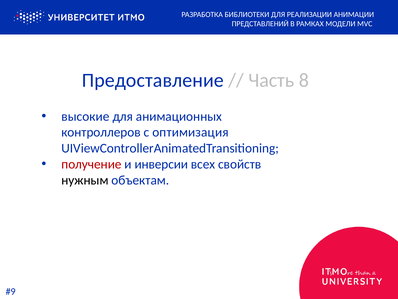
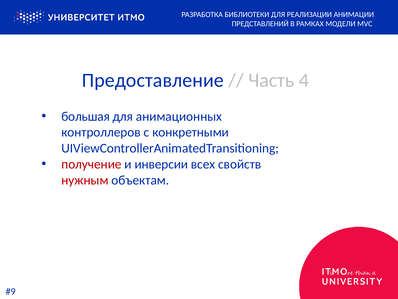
8: 8 -> 4
высокие: высокие -> большая
оптимизация: оптимизация -> конкретными
нужным colour: black -> red
